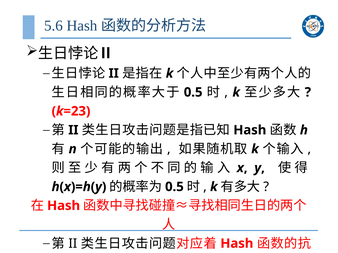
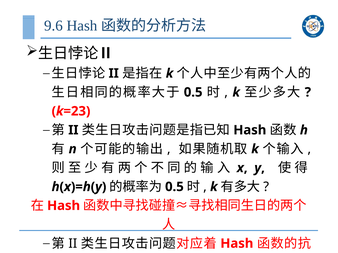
5.6: 5.6 -> 9.6
